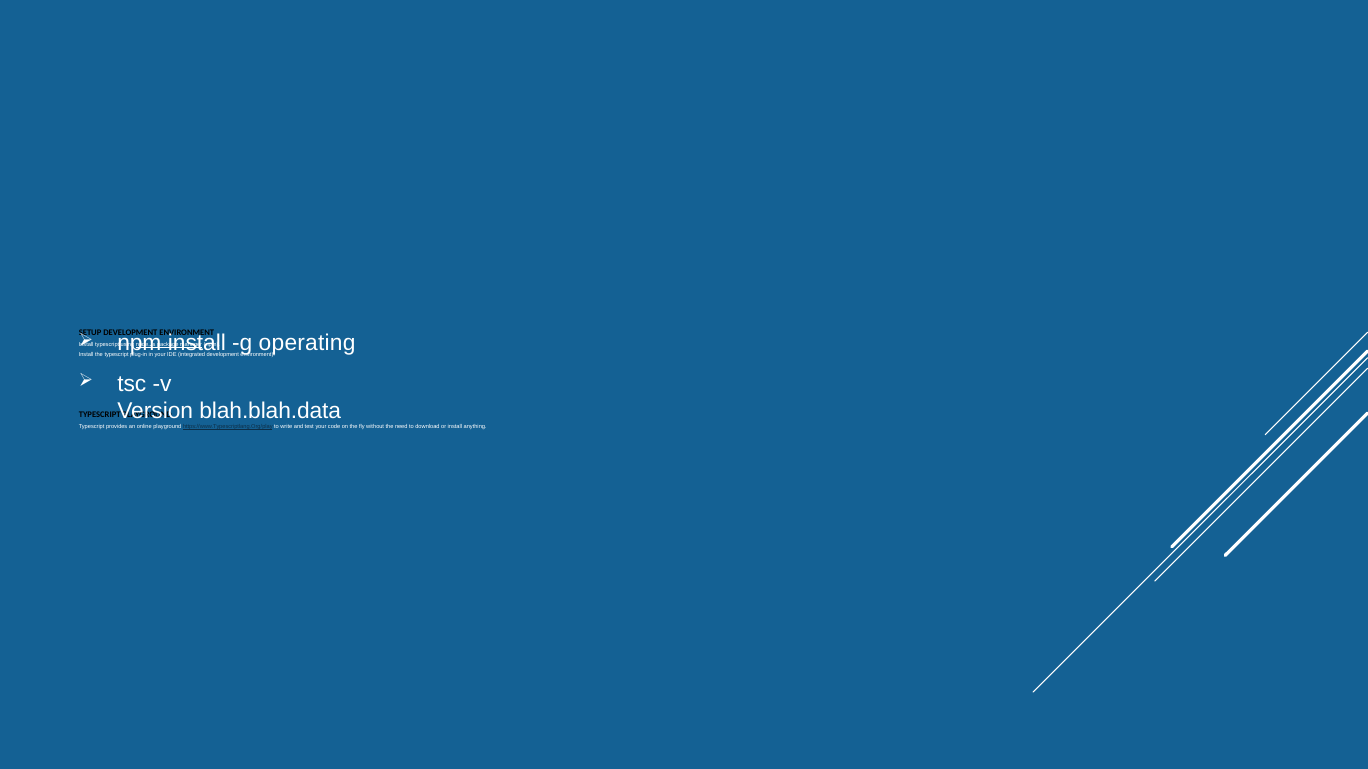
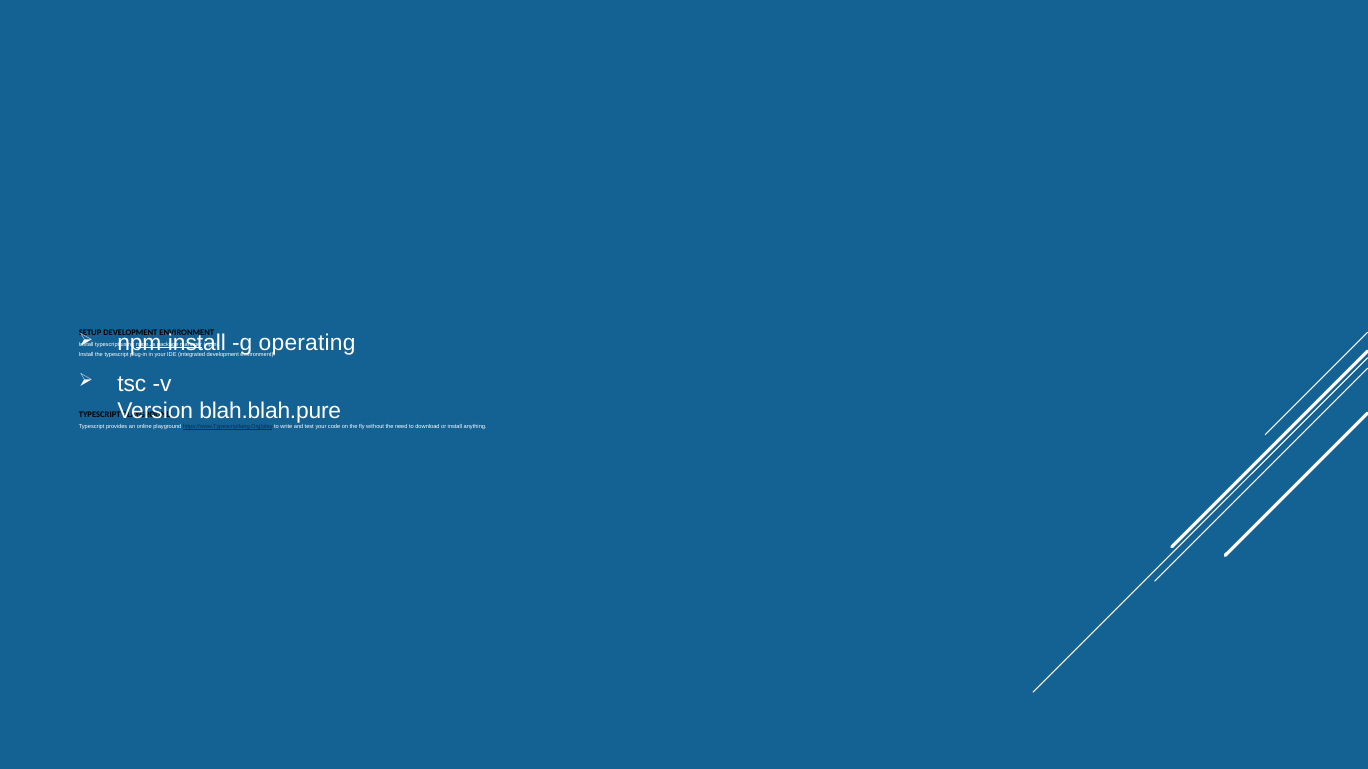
blah.blah.data: blah.blah.data -> blah.blah.pure
